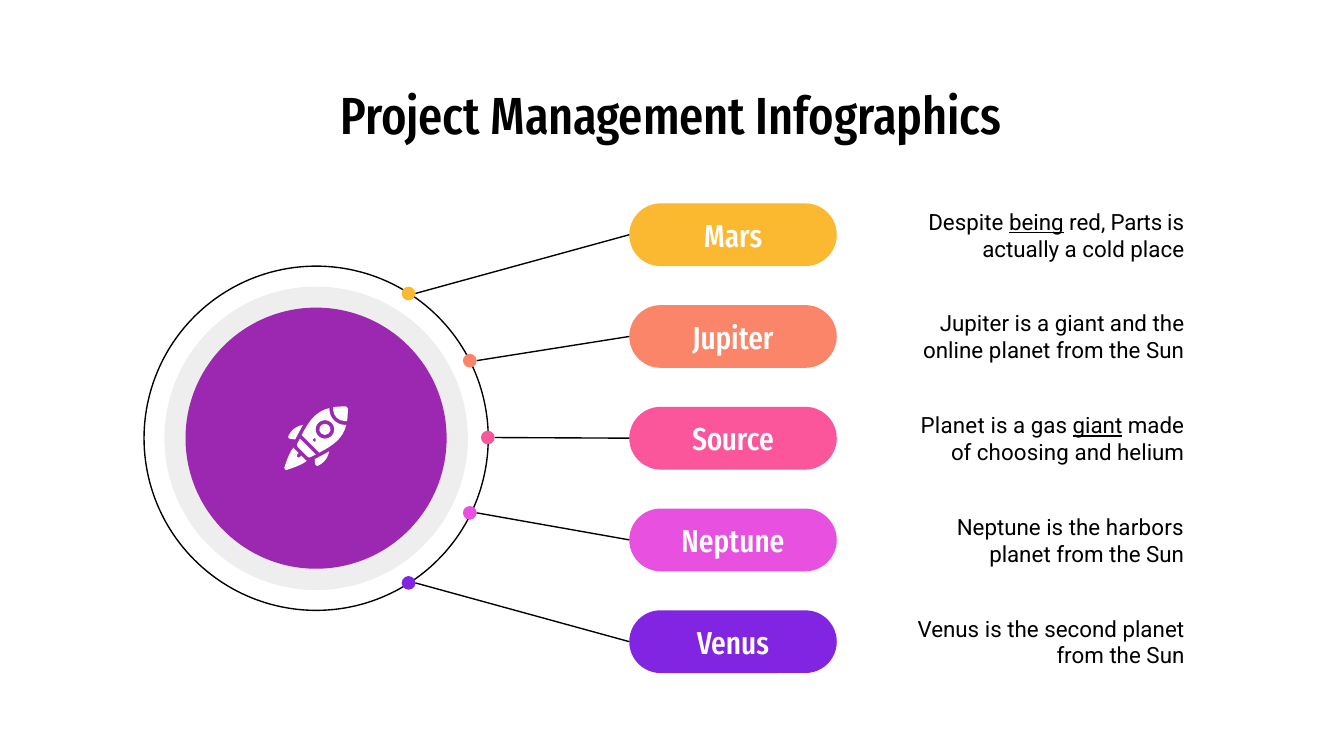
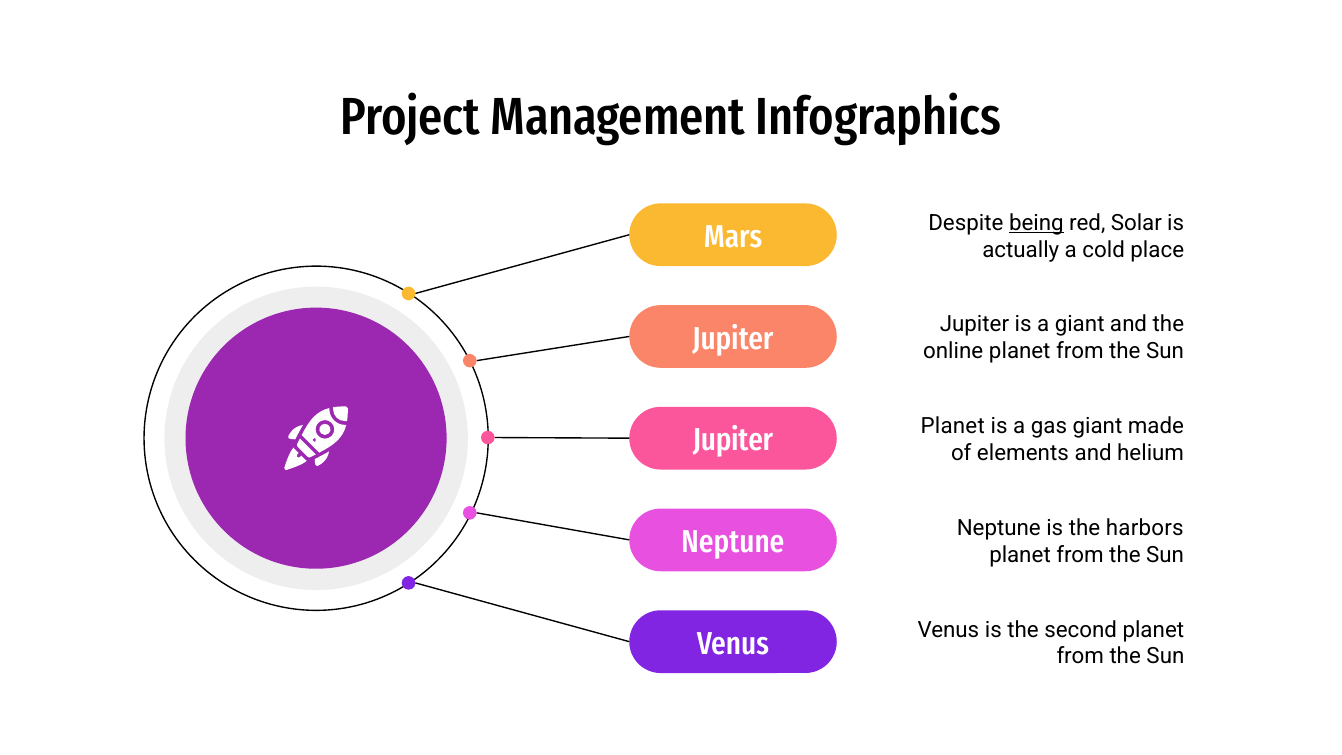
Parts: Parts -> Solar
giant at (1097, 426) underline: present -> none
Source at (733, 440): Source -> Jupiter
choosing: choosing -> elements
